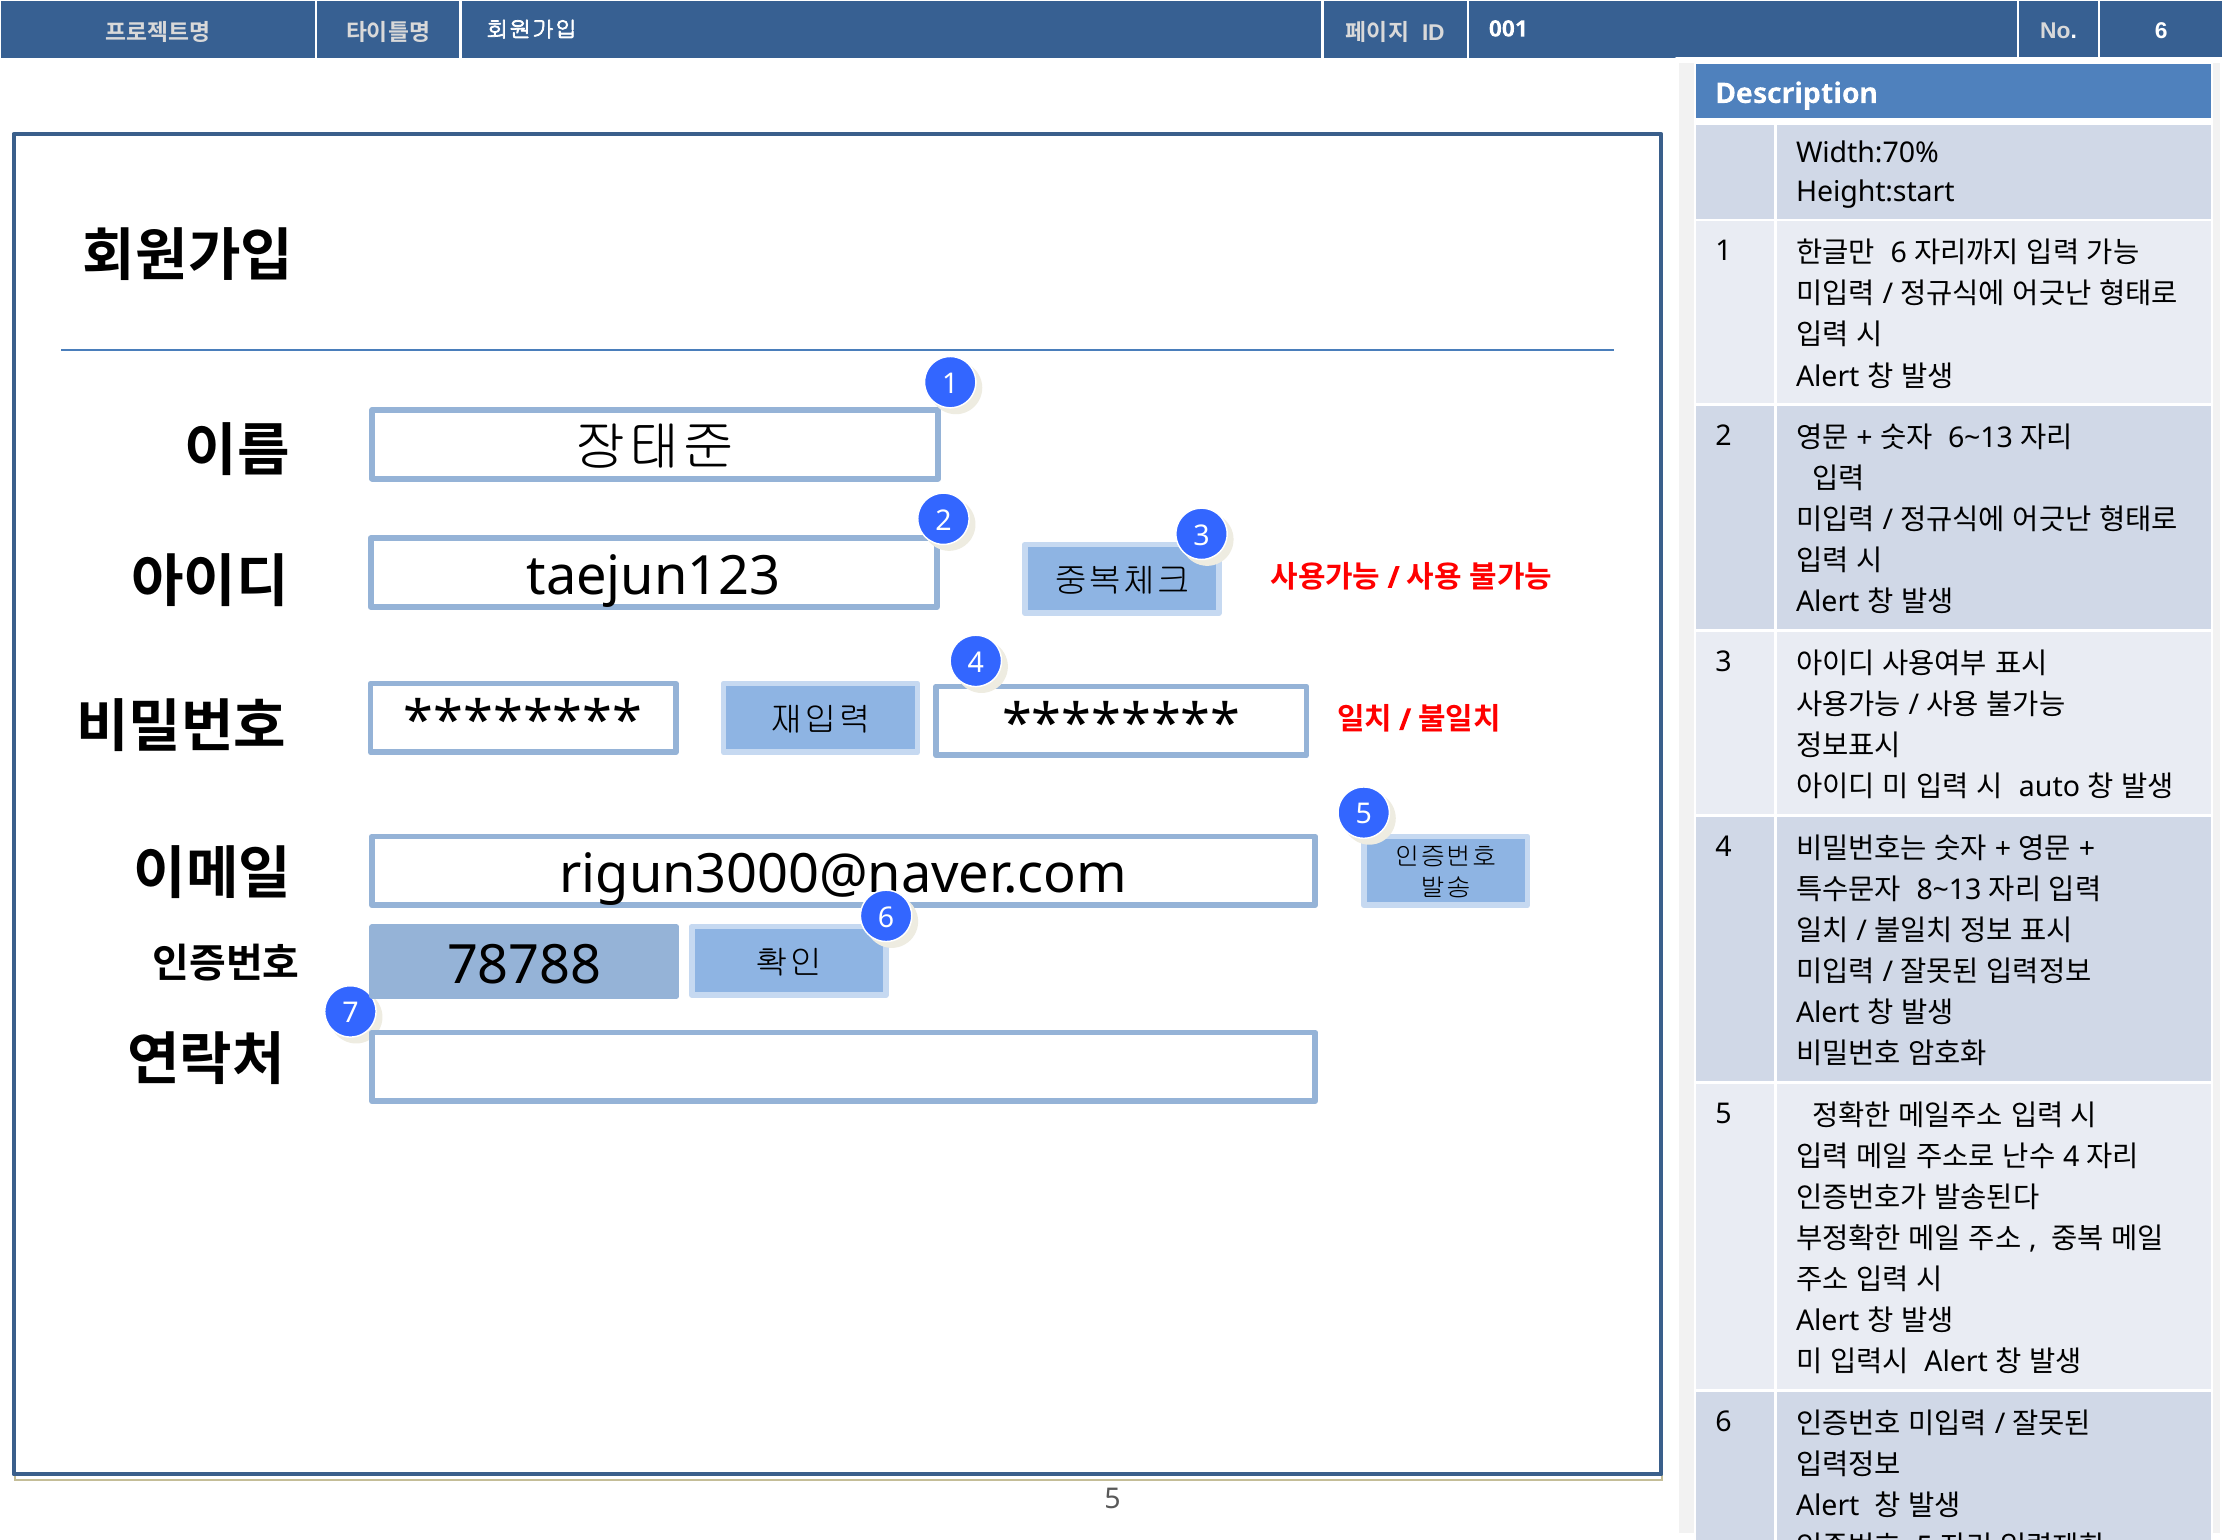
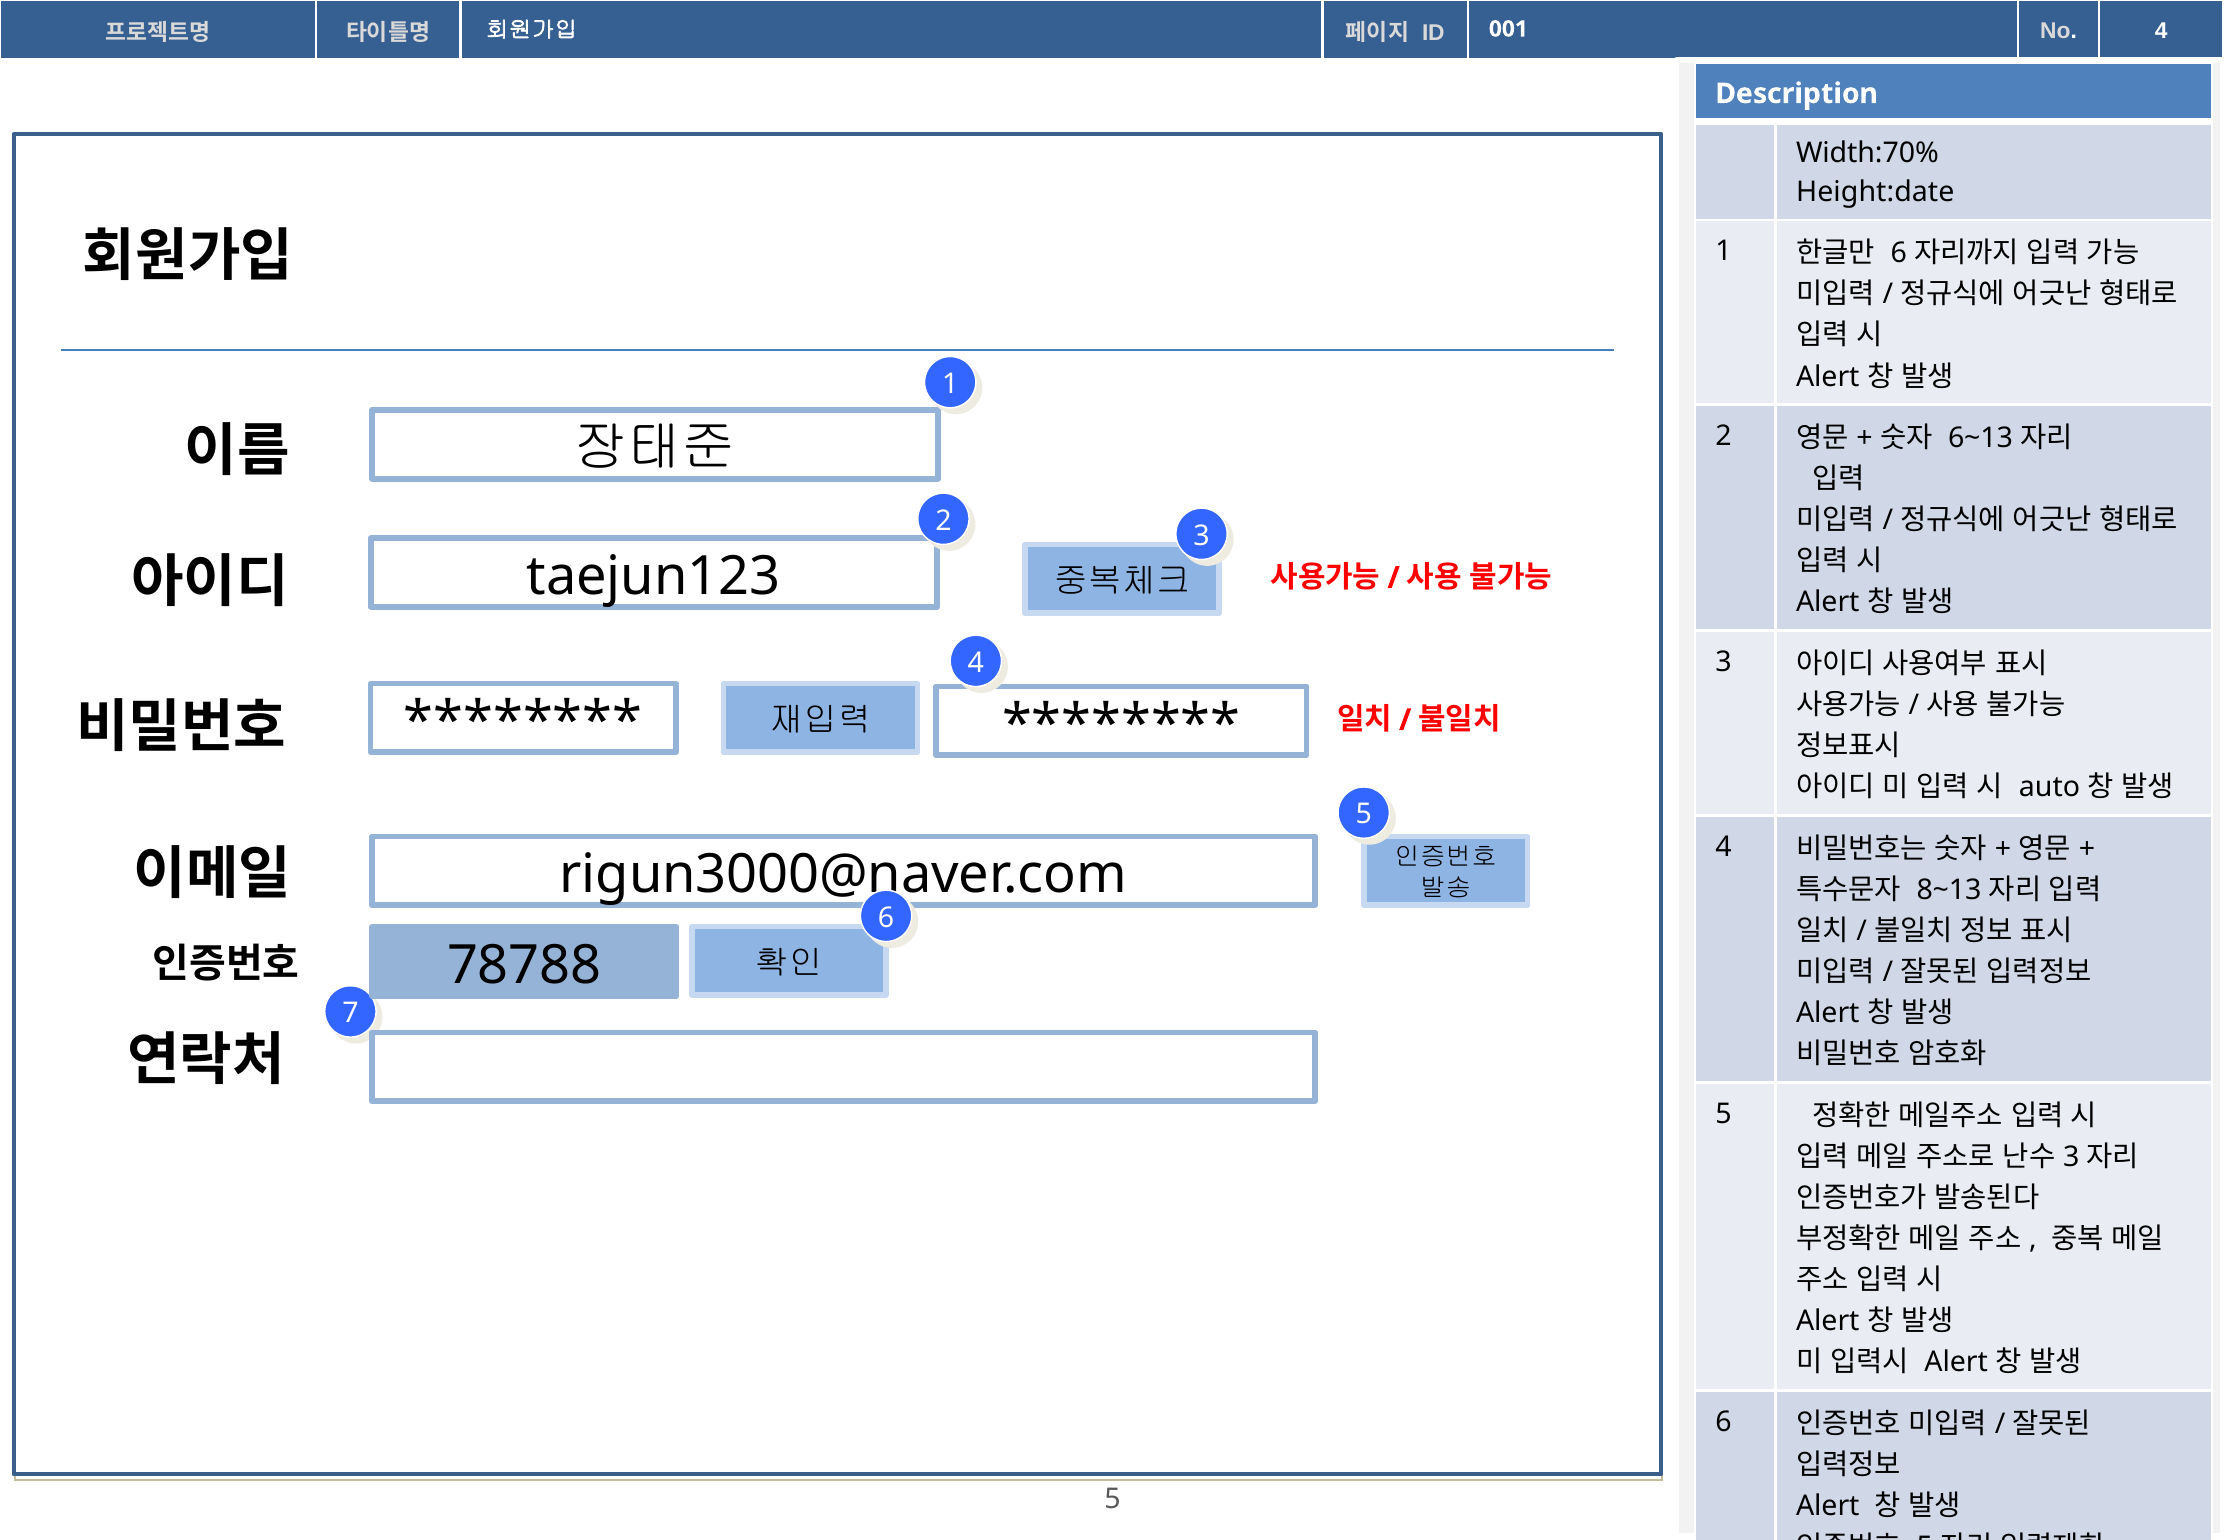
6 at (2161, 31): 6 -> 4
Height:start: Height:start -> Height:date
4 at (2071, 1157): 4 -> 3
